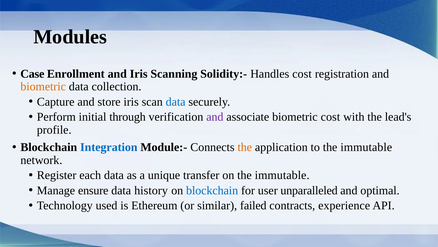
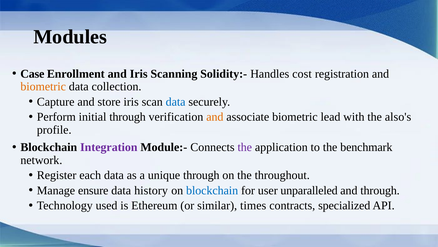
and at (215, 117) colour: purple -> orange
biometric cost: cost -> lead
lead's: lead's -> also's
Integration colour: blue -> purple
the at (245, 147) colour: orange -> purple
to the immutable: immutable -> benchmark
unique transfer: transfer -> through
on the immutable: immutable -> throughout
and optimal: optimal -> through
failed: failed -> times
experience: experience -> specialized
